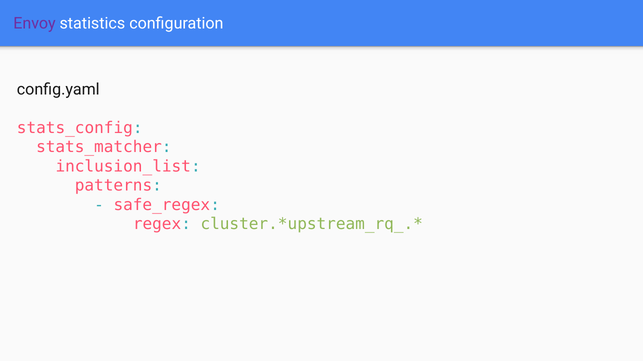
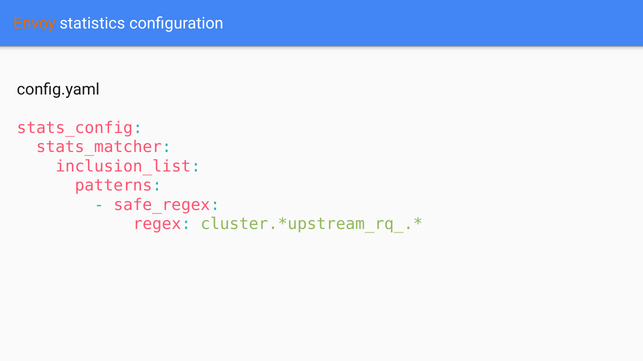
Envoy colour: purple -> orange
